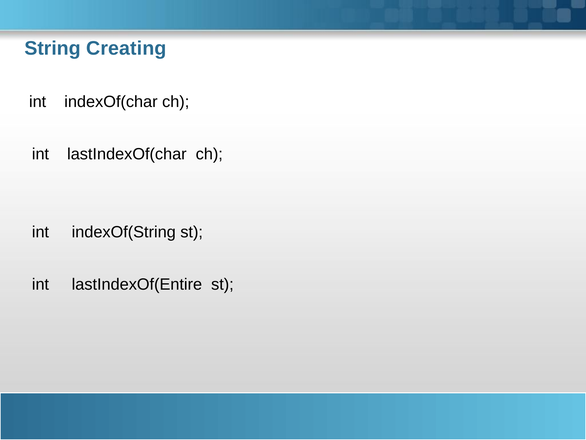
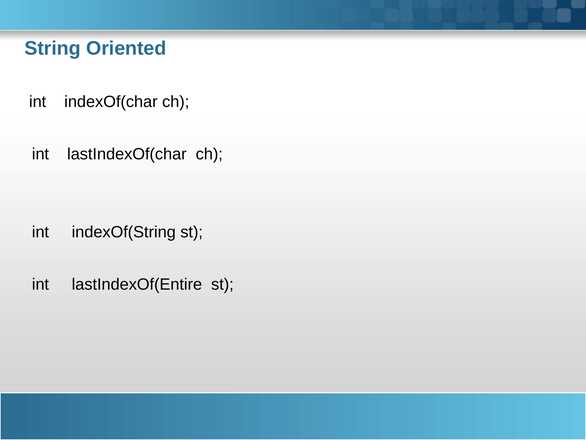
Creating: Creating -> Oriented
